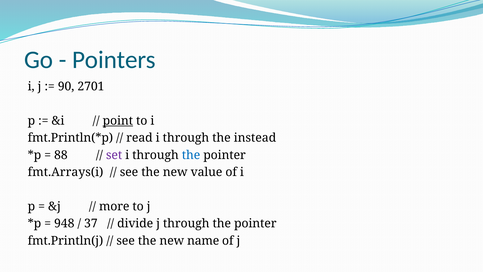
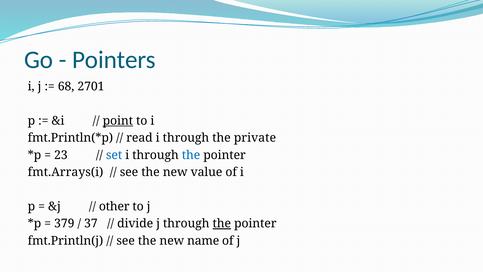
90: 90 -> 68
instead: instead -> private
88: 88 -> 23
set colour: purple -> blue
more: more -> other
948: 948 -> 379
the at (222, 223) underline: none -> present
